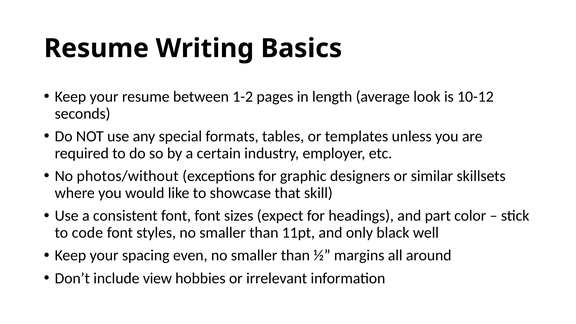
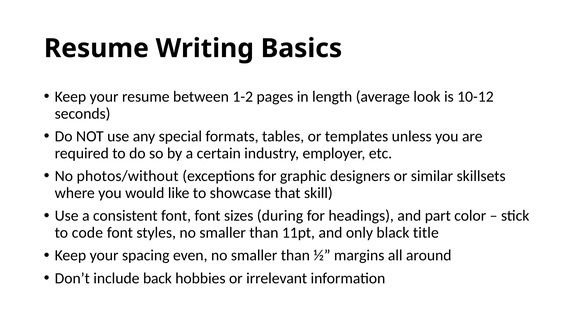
expect: expect -> during
well: well -> title
view: view -> back
